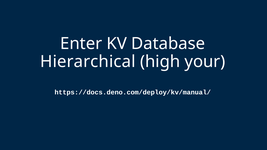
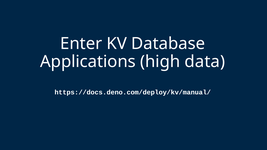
Hierarchical: Hierarchical -> Applications
your: your -> data
